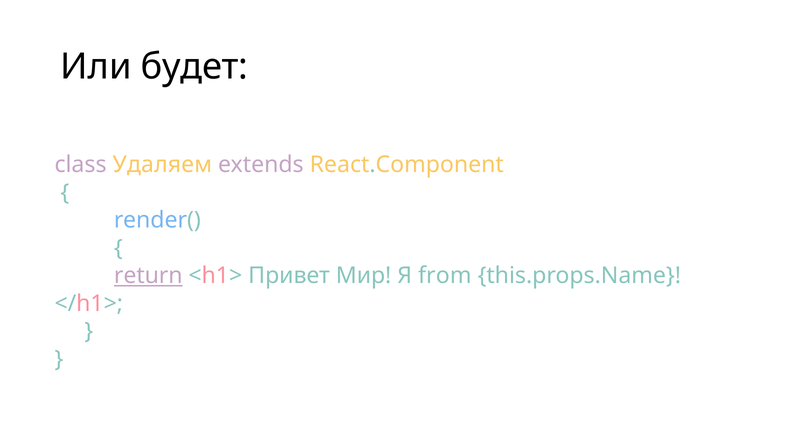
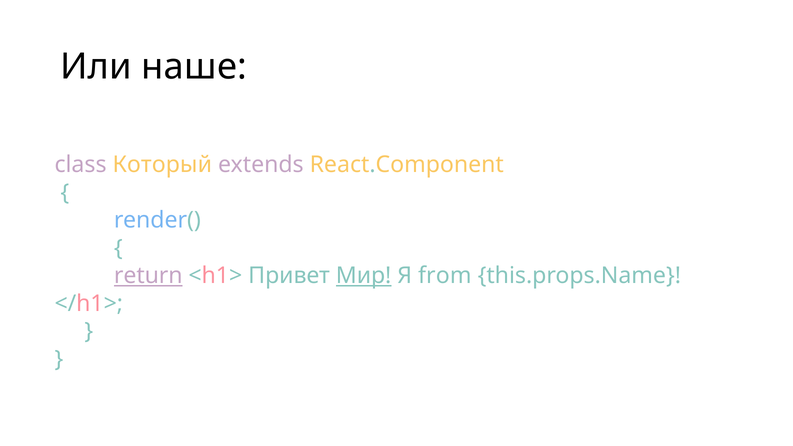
будет: будет -> наше
Удаляем: Удаляем -> Который
Мир underline: none -> present
